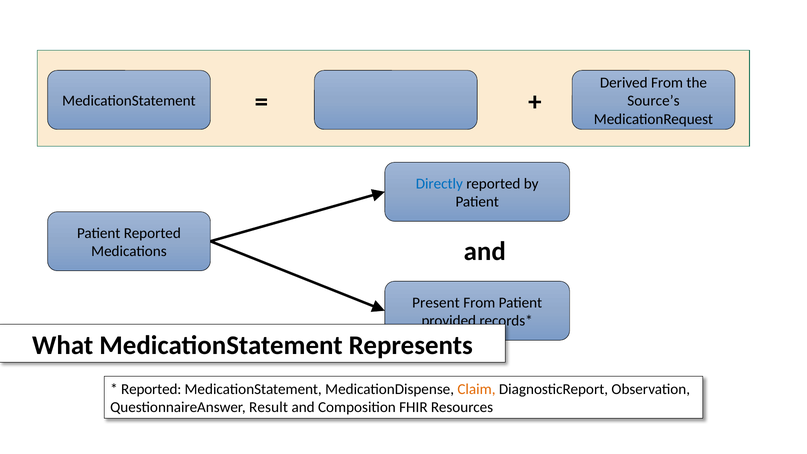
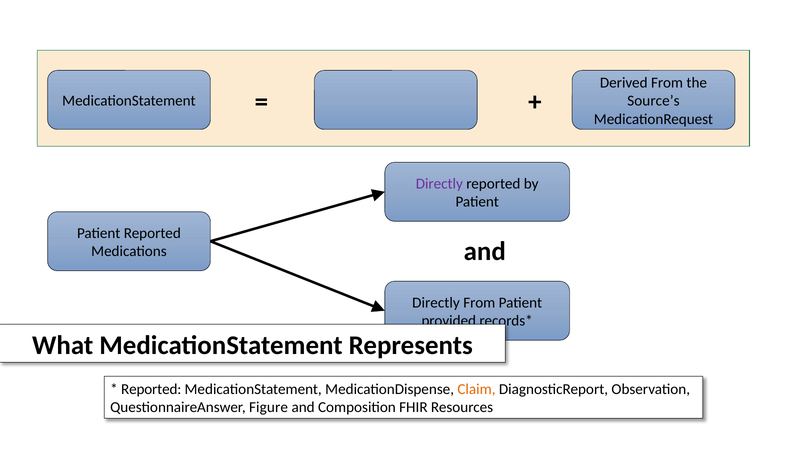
Directly at (439, 184) colour: blue -> purple
Present at (436, 303): Present -> Directly
Result: Result -> Figure
